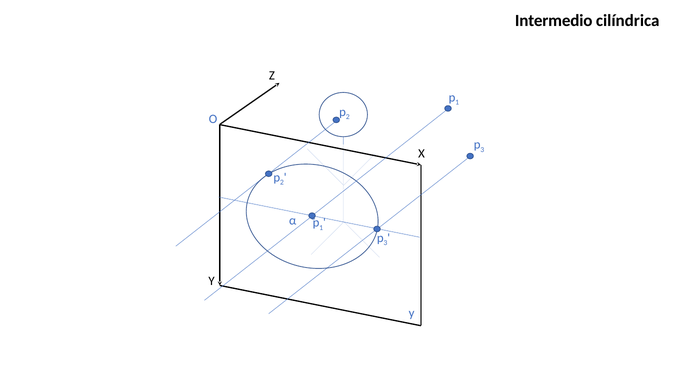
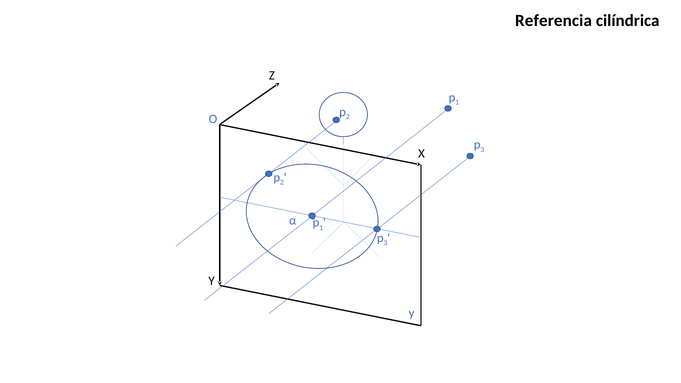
Intermedio: Intermedio -> Referencia
